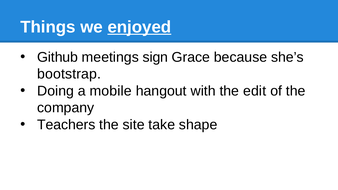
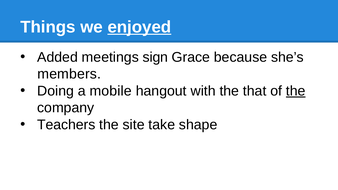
Github: Github -> Added
bootstrap: bootstrap -> members
edit: edit -> that
the at (296, 91) underline: none -> present
